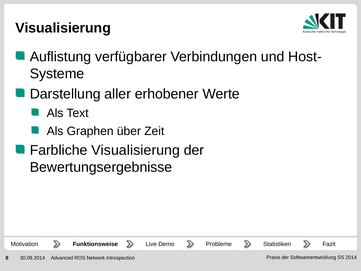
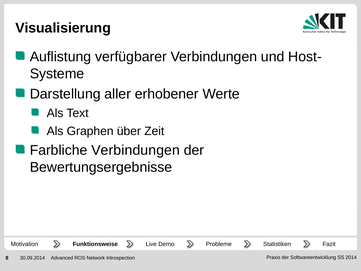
Farbliche Visualisierung: Visualisierung -> Verbindungen
